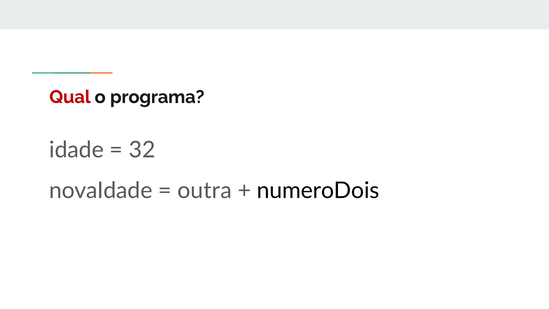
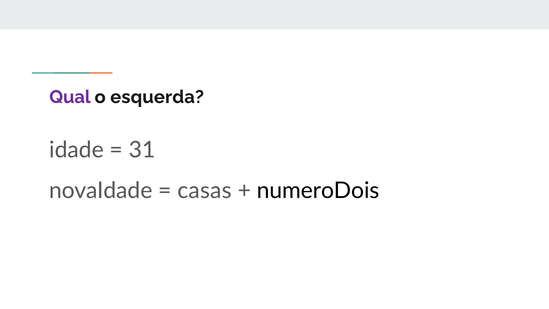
Qual colour: red -> purple
programa: programa -> esquerda
32: 32 -> 31
outra: outra -> casas
